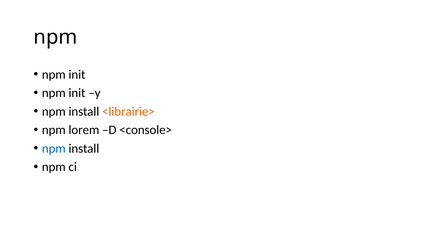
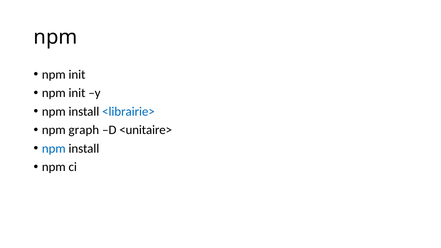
<librairie> colour: orange -> blue
lorem: lorem -> graph
<console>: <console> -> <unitaire>
